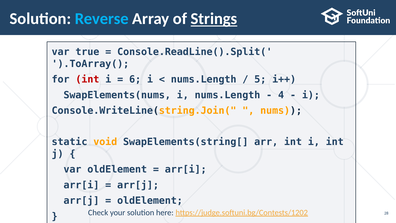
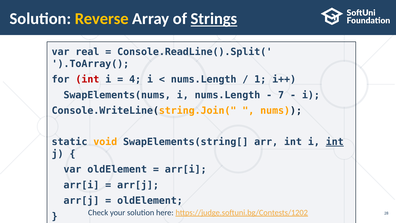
Reverse colour: light blue -> yellow
true: true -> real
6: 6 -> 4
5: 5 -> 1
4: 4 -> 7
int at (335, 142) underline: none -> present
